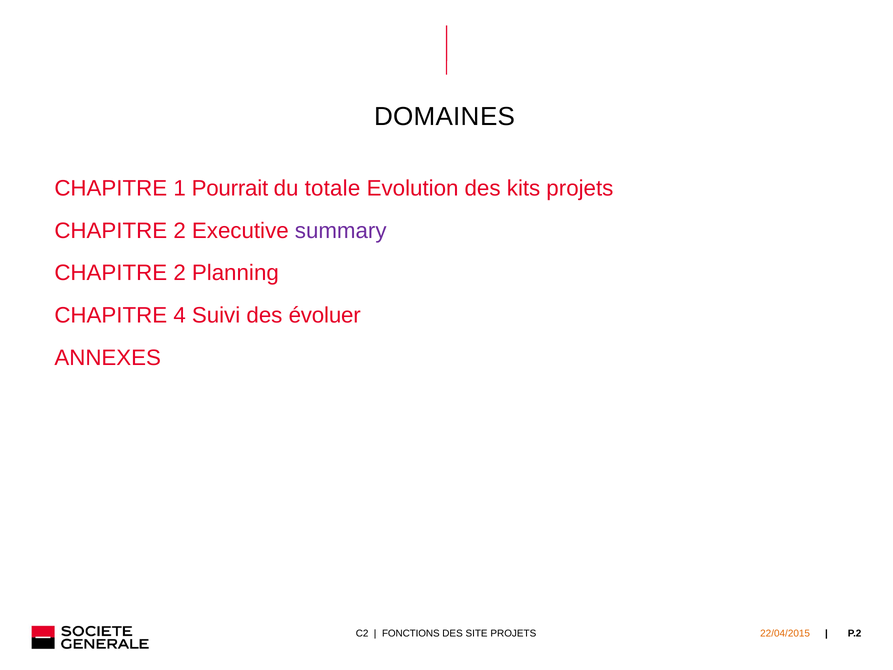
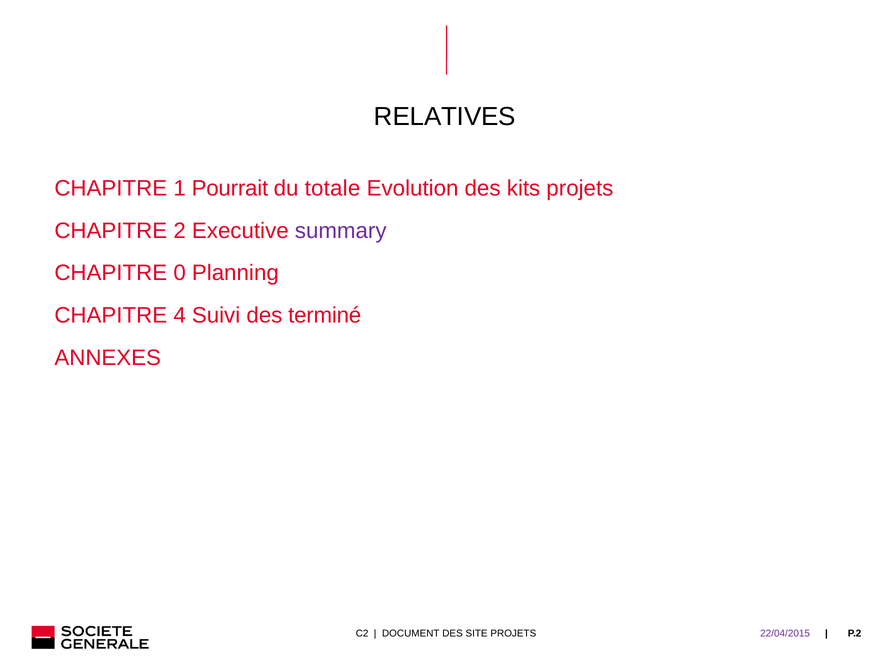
DOMAINES: DOMAINES -> RELATIVES
2 at (180, 273): 2 -> 0
évoluer: évoluer -> terminé
FONCTIONS: FONCTIONS -> DOCUMENT
22/04/2015 colour: orange -> purple
